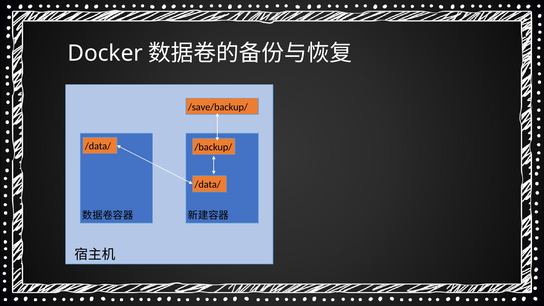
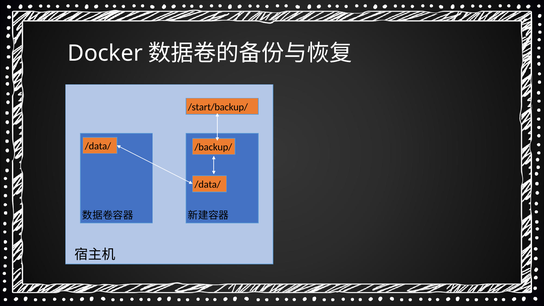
/save/backup/: /save/backup/ -> /start/backup/
